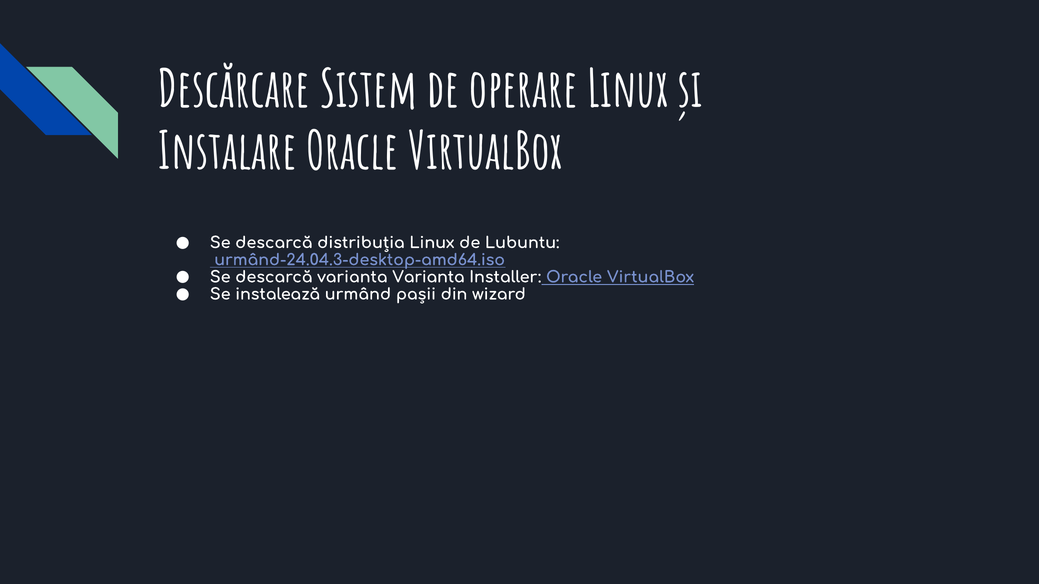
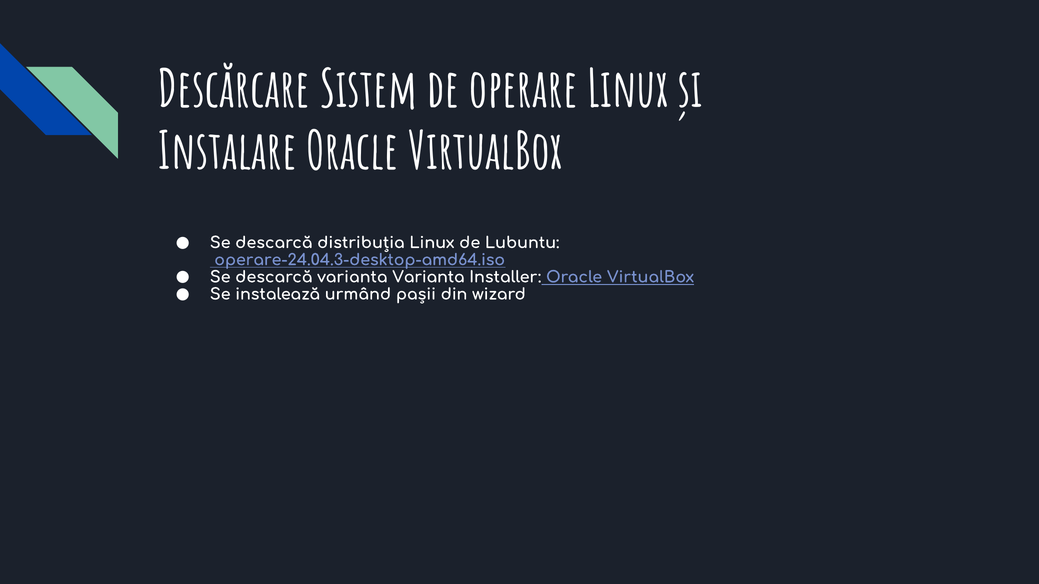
urmând-24.04.3-desktop-amd64.iso: urmând-24.04.3-desktop-amd64.iso -> operare-24.04.3-desktop-amd64.iso
